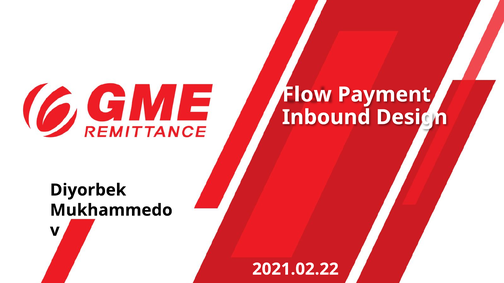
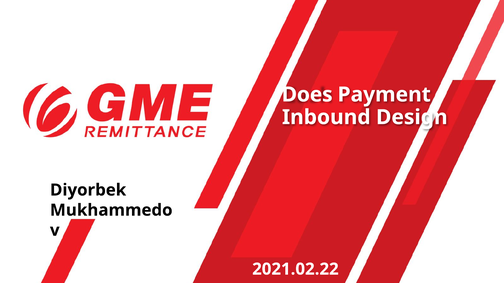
Flow: Flow -> Does
